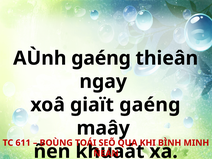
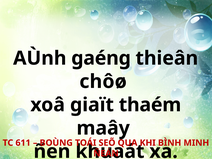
ngay: ngay -> chôø
giaït gaéng: gaéng -> thaém
